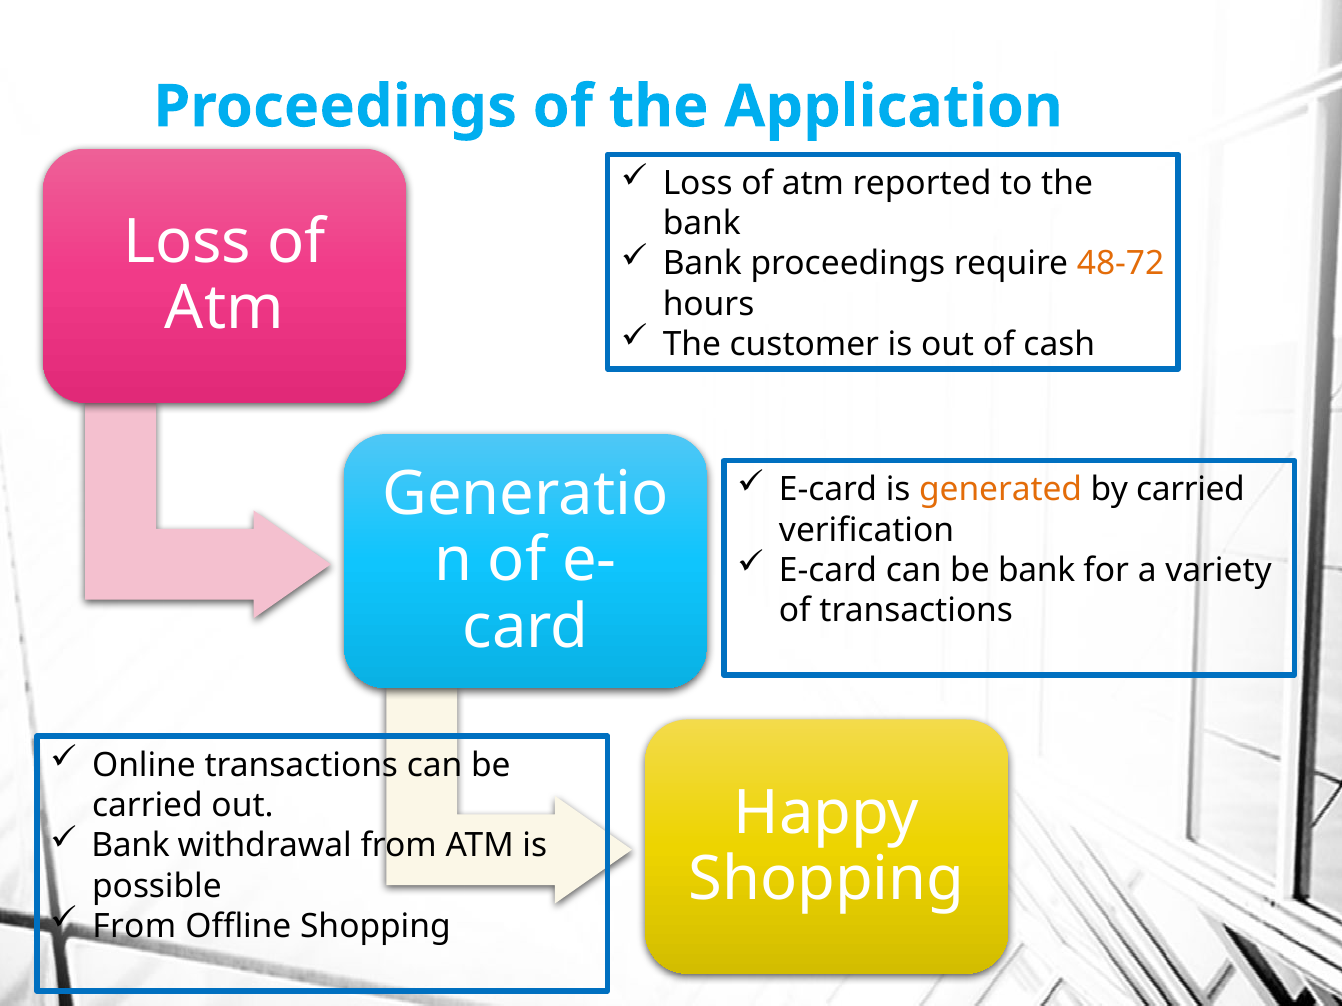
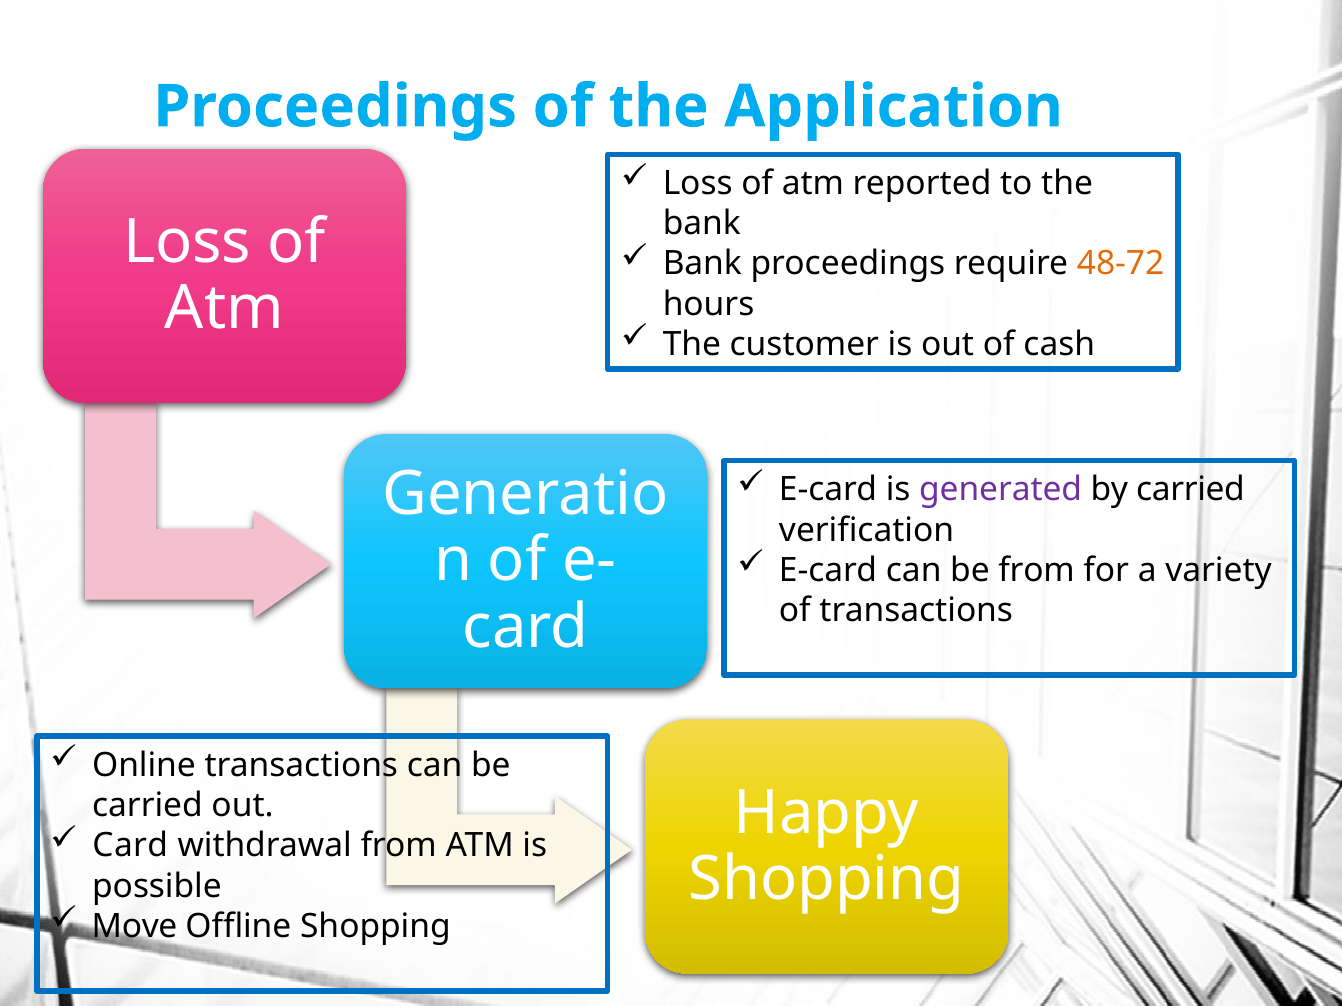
generated colour: orange -> purple
be bank: bank -> from
Bank at (131, 846): Bank -> Card
From at (134, 927): From -> Move
